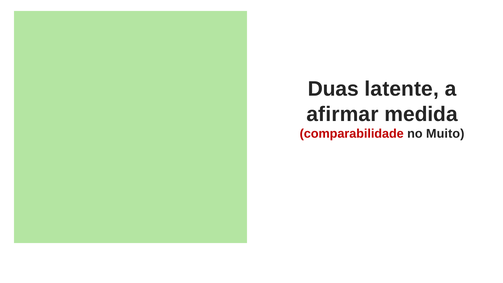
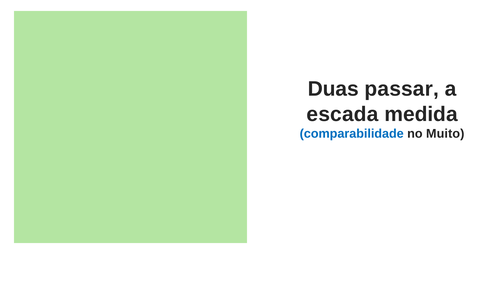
latente: latente -> passar
afirmar: afirmar -> escada
comparabilidade colour: red -> blue
